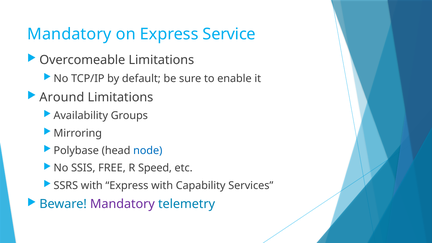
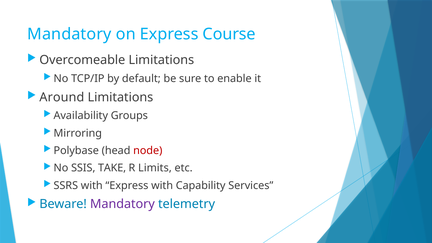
Service: Service -> Course
node colour: blue -> red
FREE: FREE -> TAKE
Speed: Speed -> Limits
